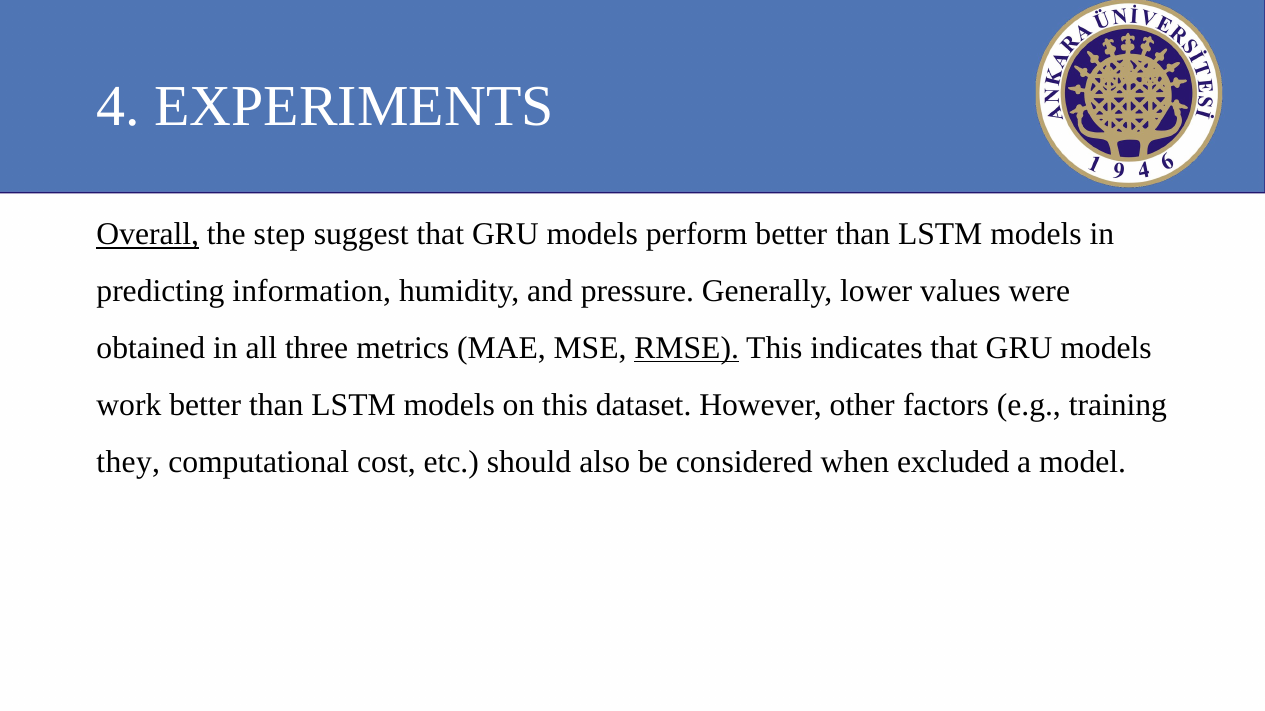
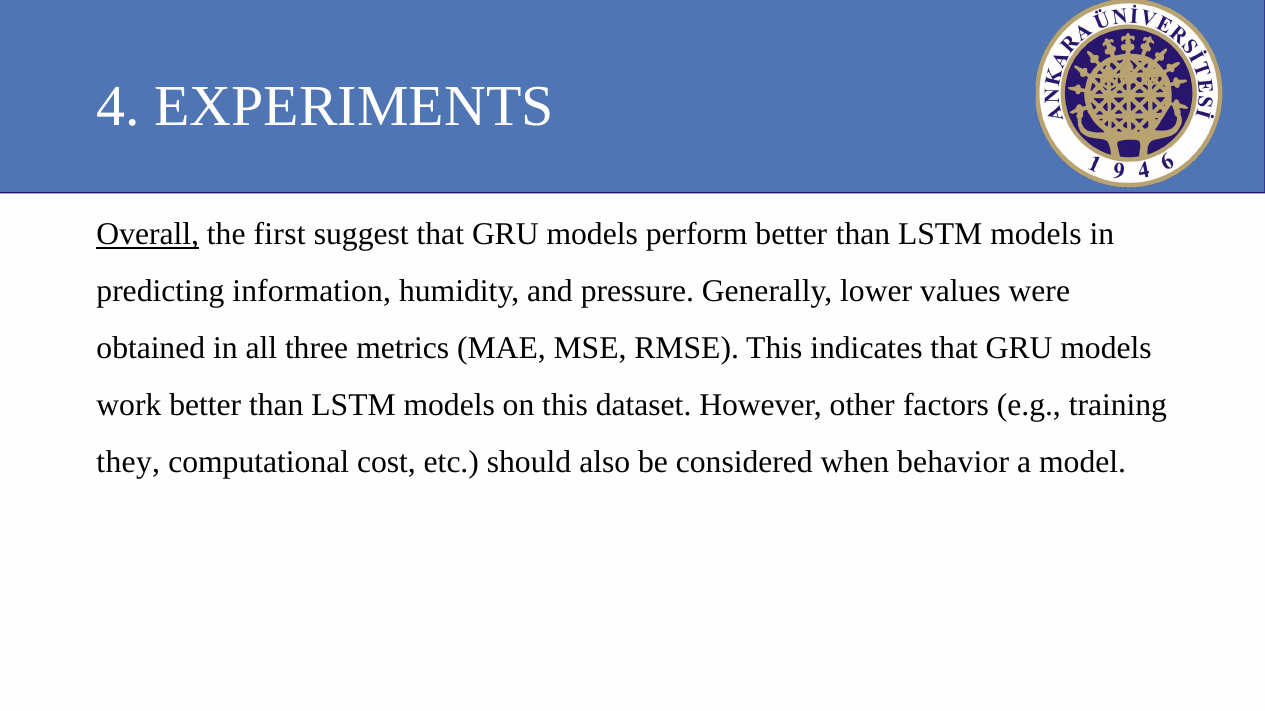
step: step -> first
RMSE underline: present -> none
excluded: excluded -> behavior
